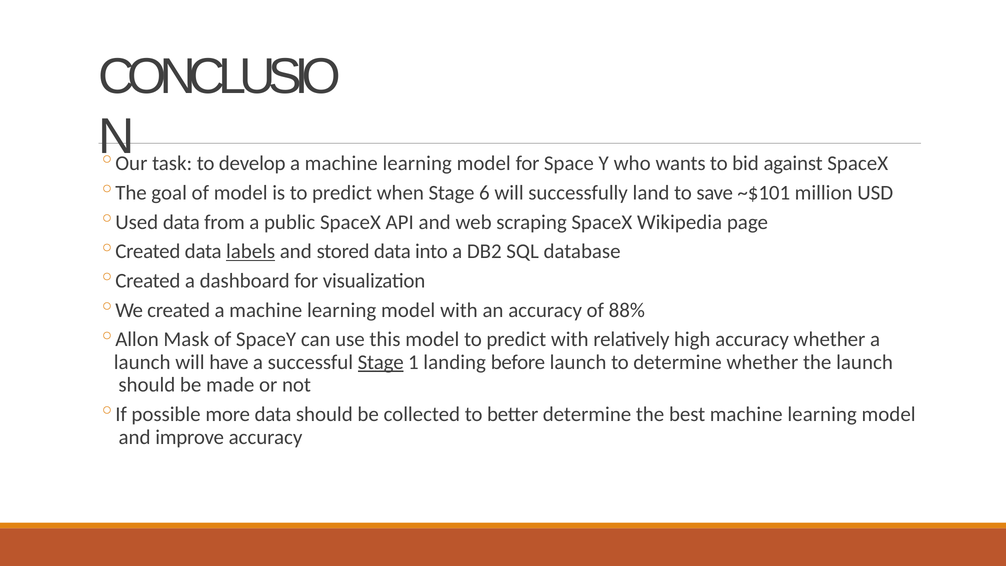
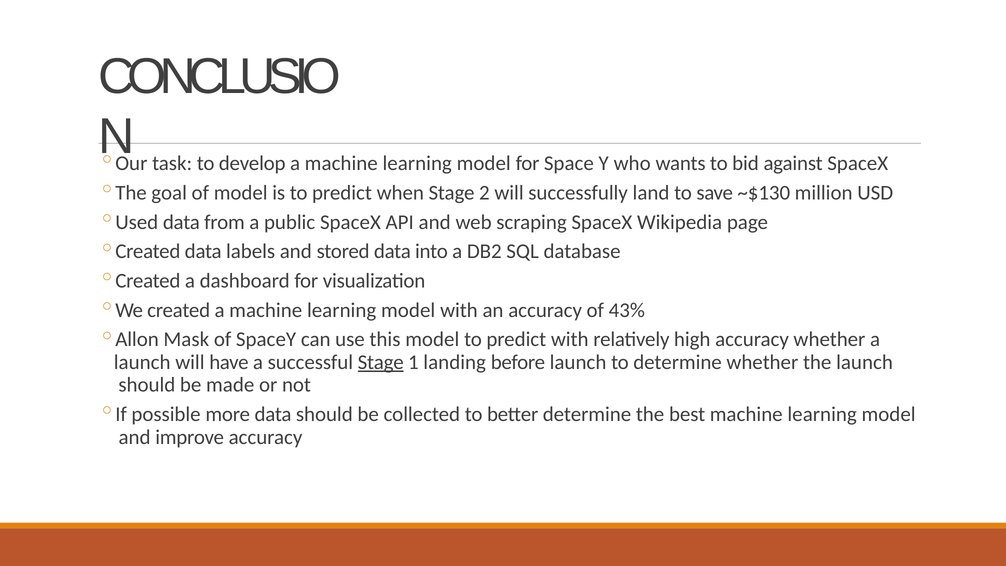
6: 6 -> 2
~$101: ~$101 -> ~$130
labels underline: present -> none
88%: 88% -> 43%
